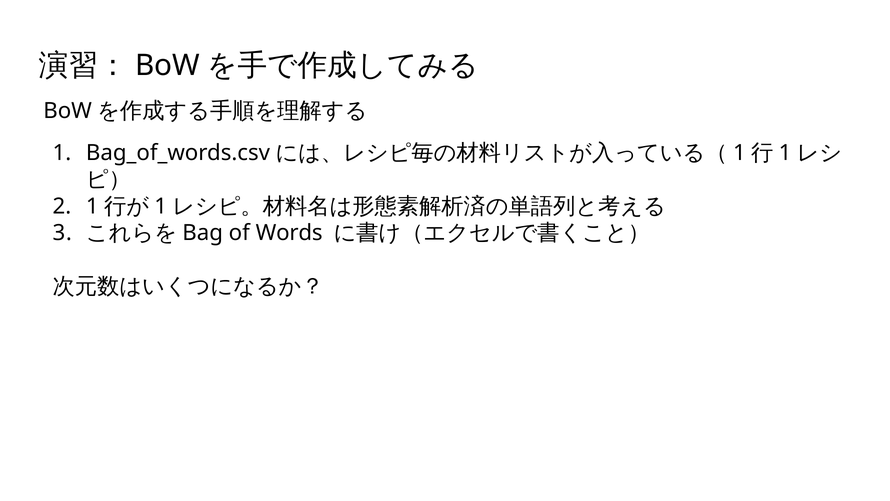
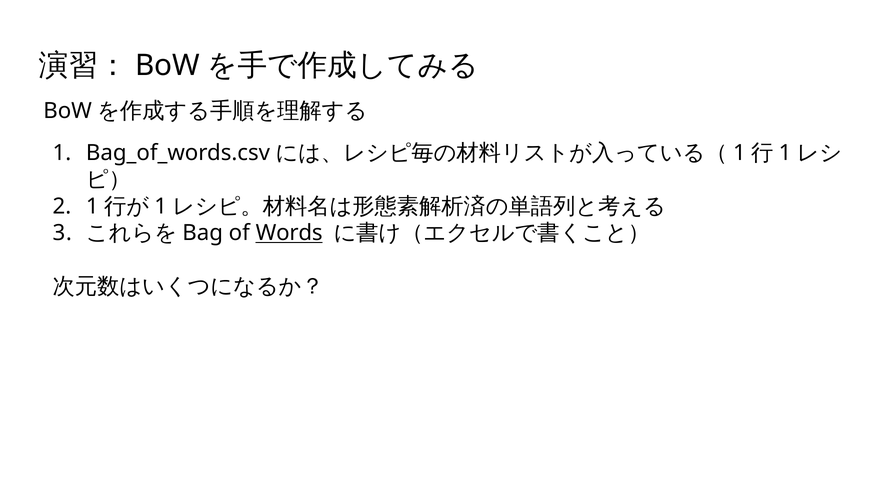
Words underline: none -> present
